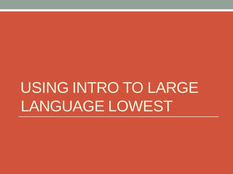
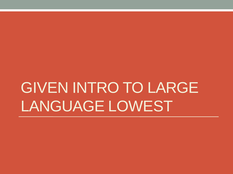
USING: USING -> GIVEN
